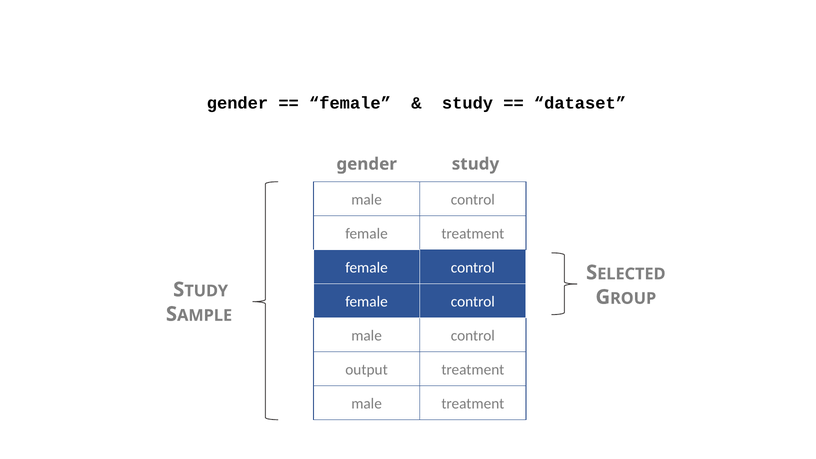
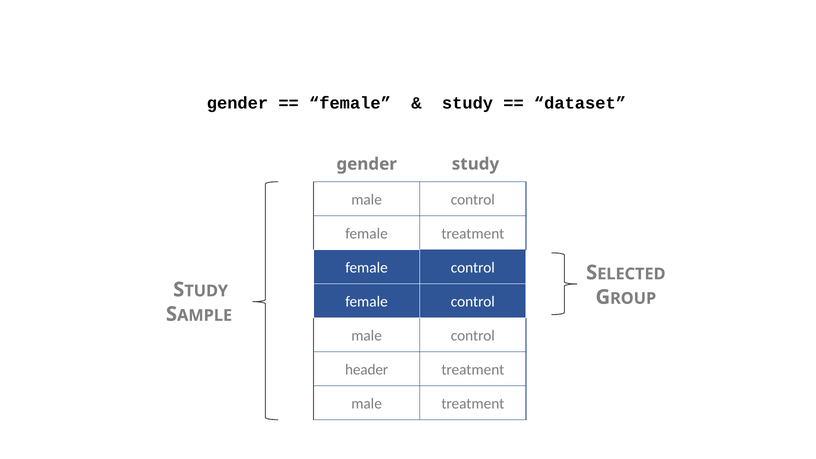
output: output -> header
